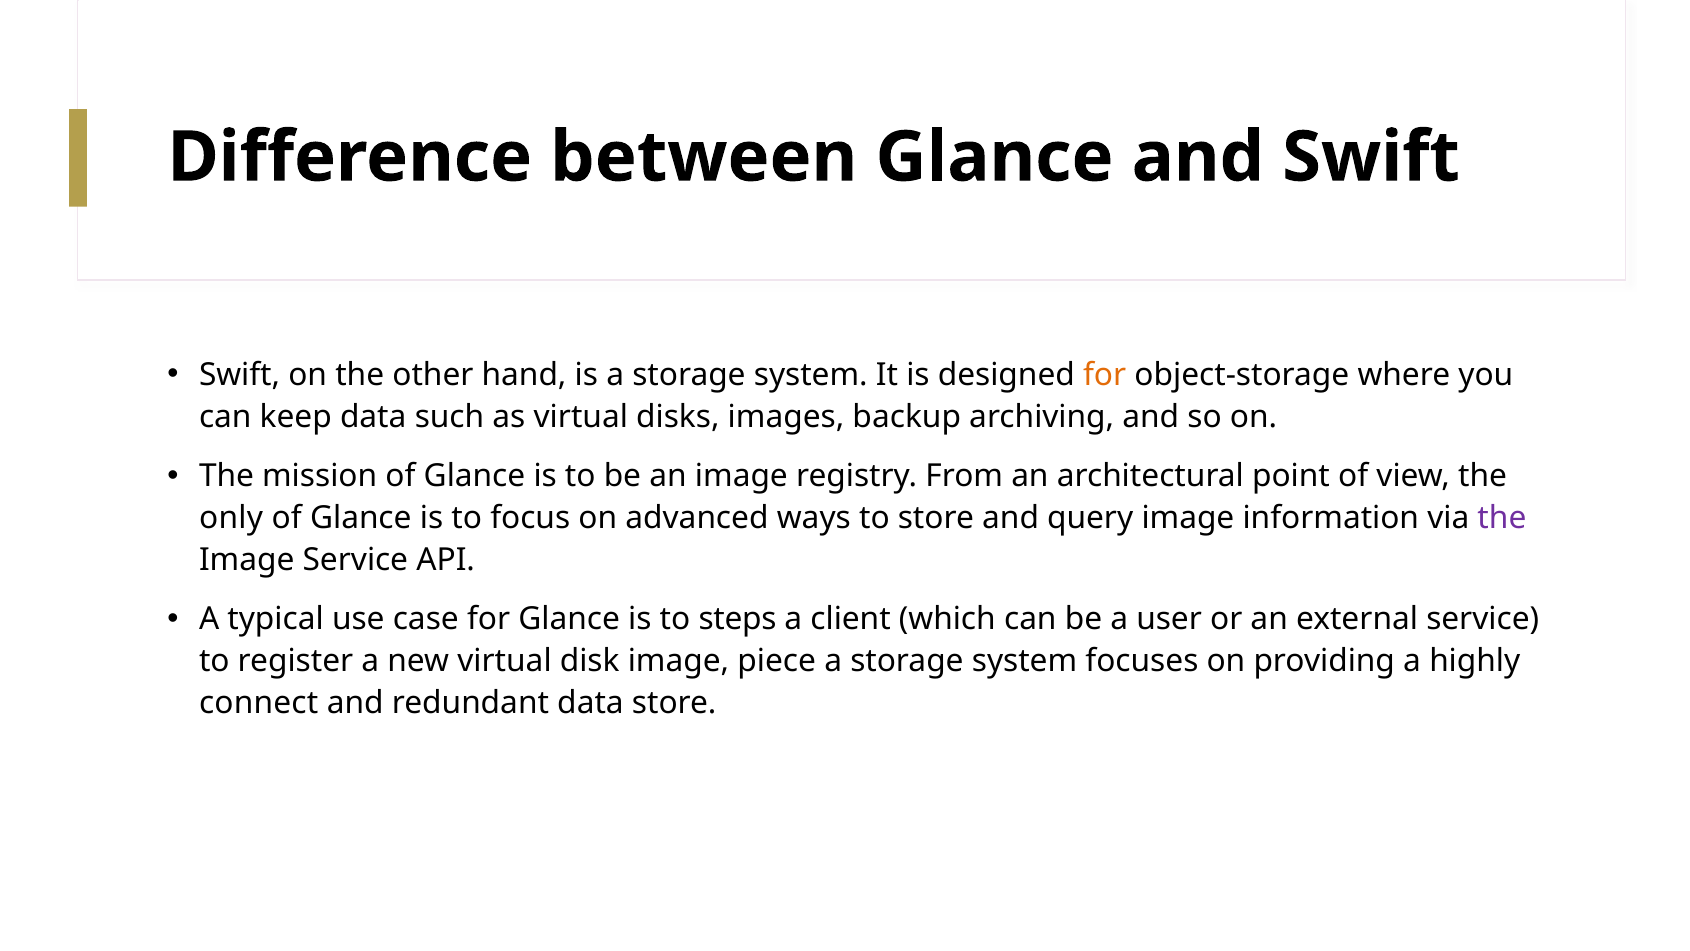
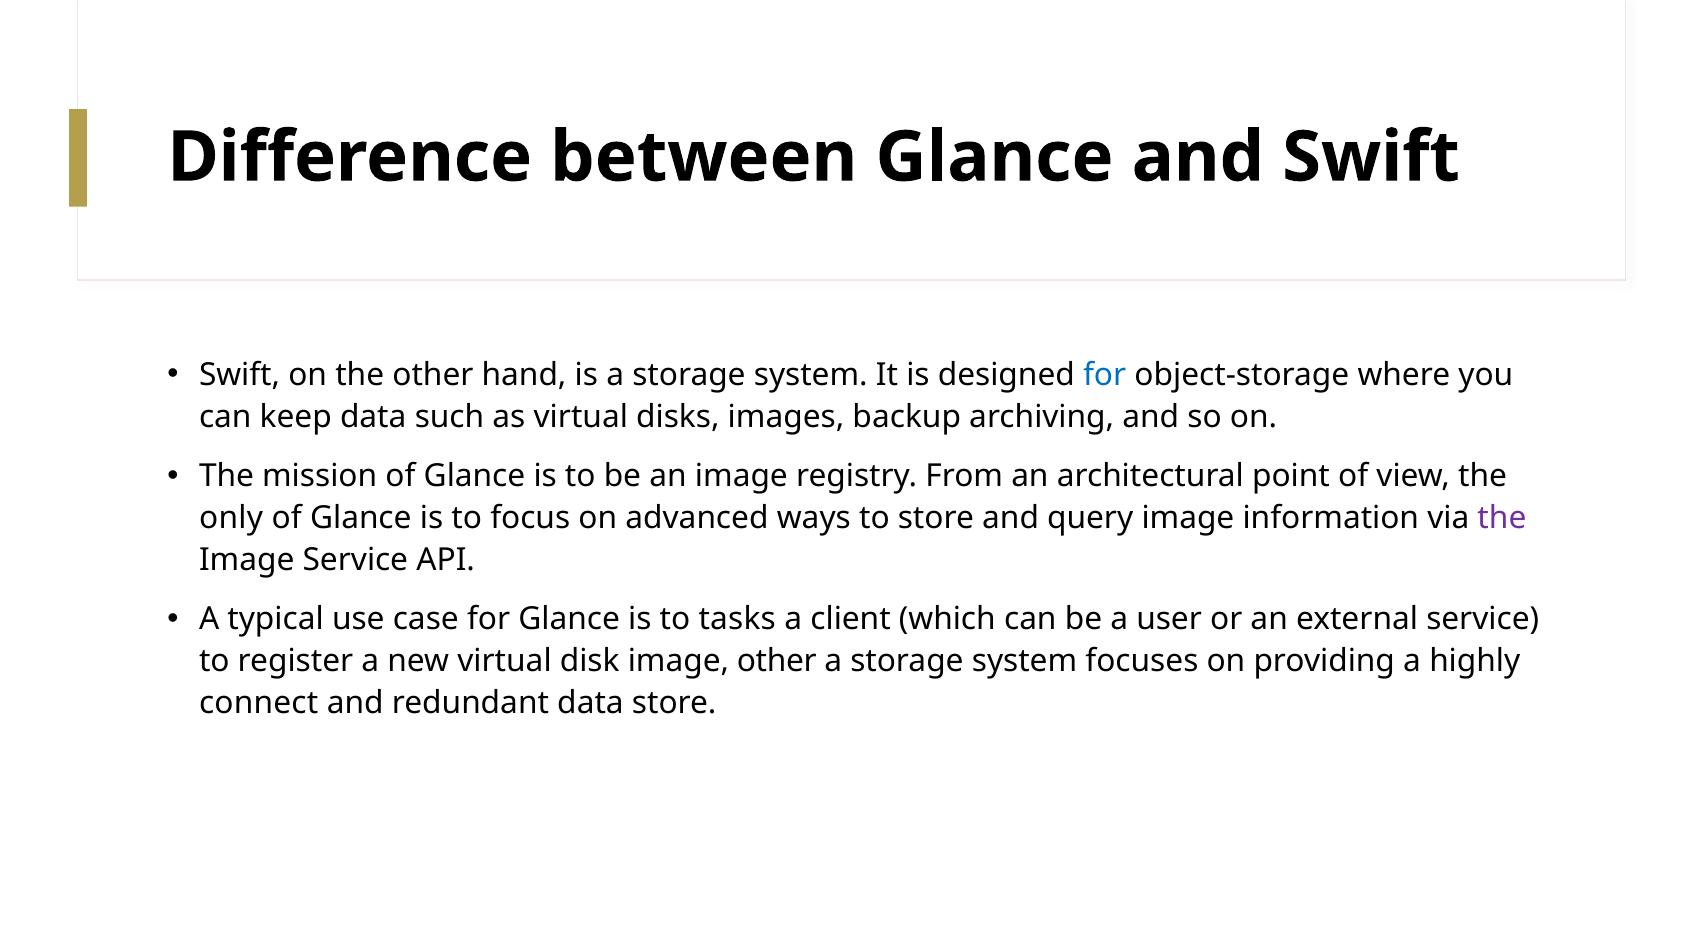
for at (1105, 375) colour: orange -> blue
steps: steps -> tasks
image piece: piece -> other
